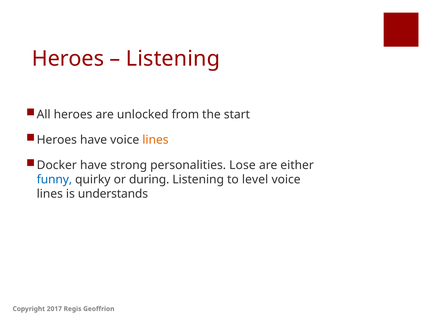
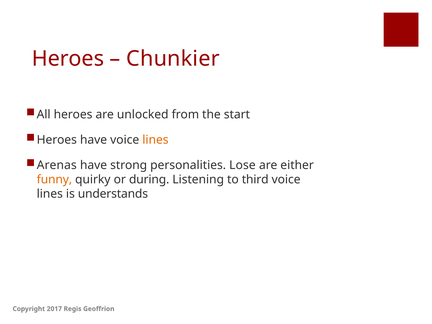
Listening at (173, 59): Listening -> Chunkier
Docker: Docker -> Arenas
funny colour: blue -> orange
level: level -> third
